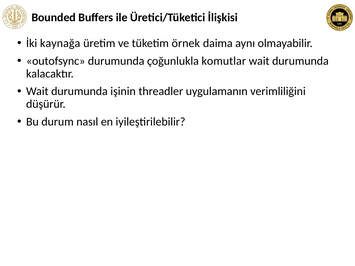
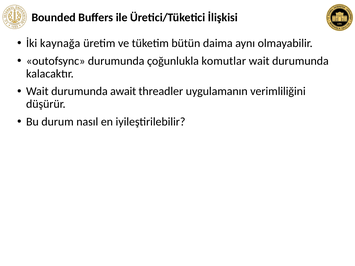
örnek: örnek -> bütün
işinin: işinin -> await
